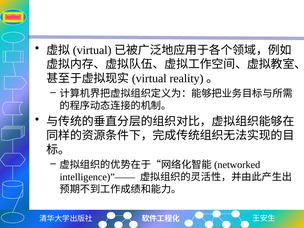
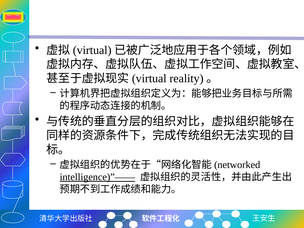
intelligence)”—— underline: none -> present
